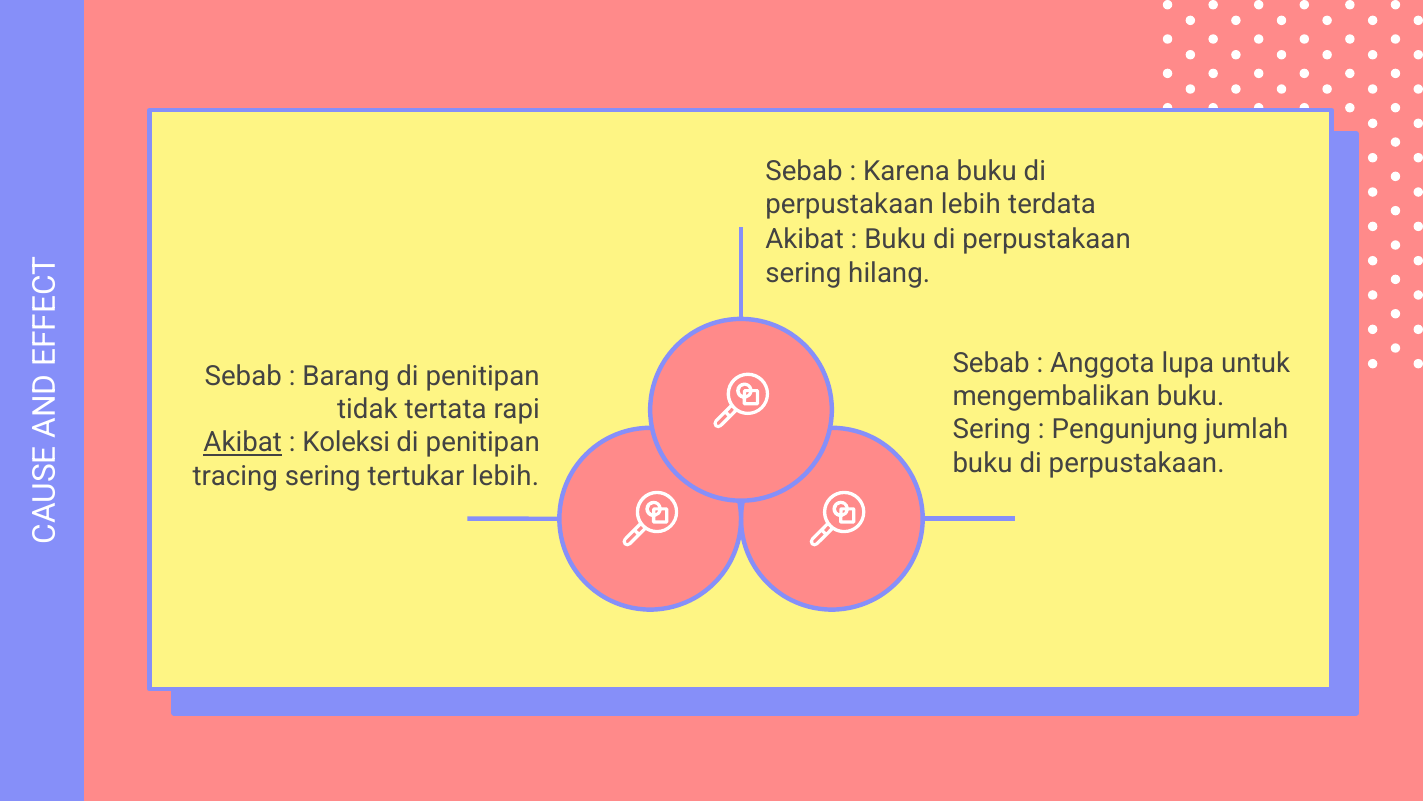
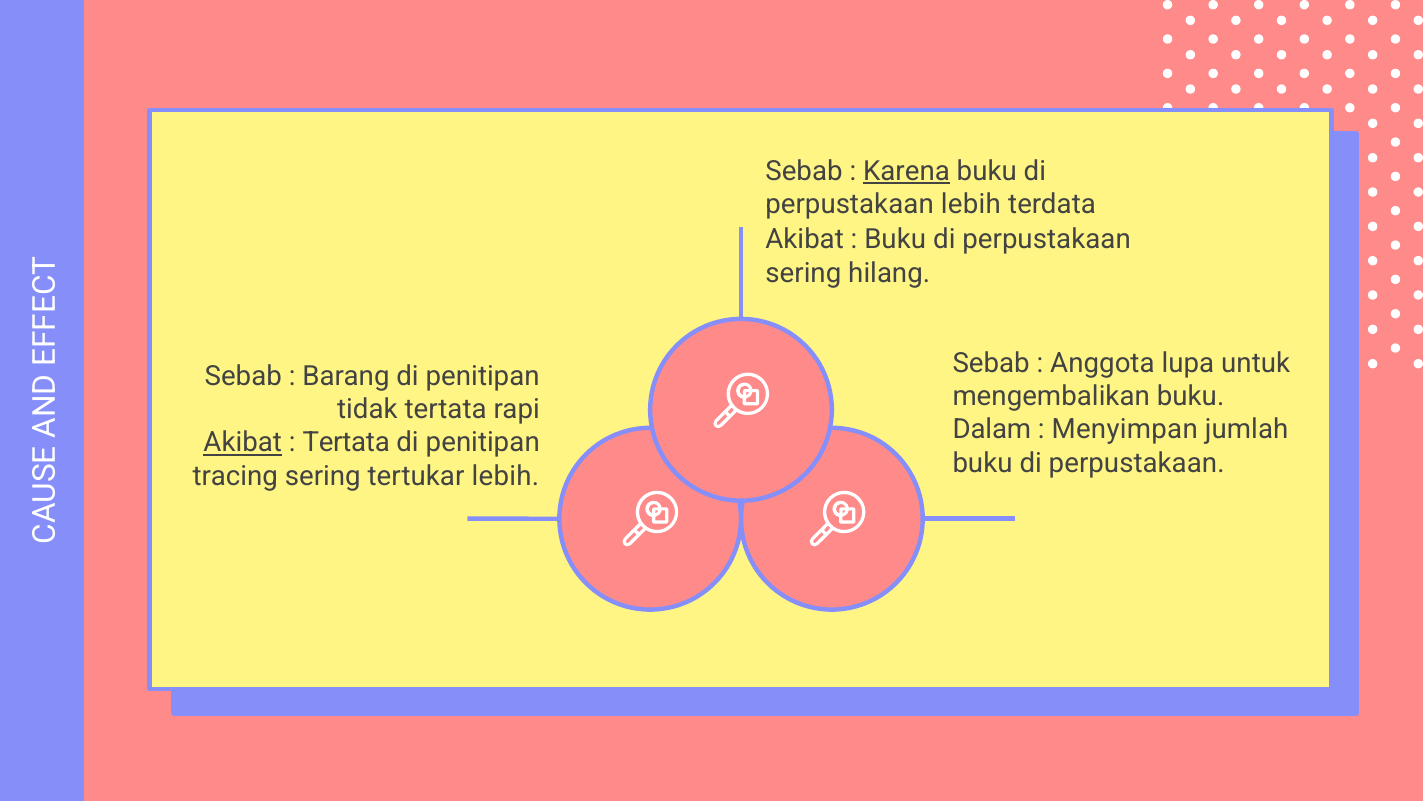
Karena underline: none -> present
Sering at (992, 429): Sering -> Dalam
Pengunjung: Pengunjung -> Menyimpan
Koleksi at (346, 442): Koleksi -> Tertata
